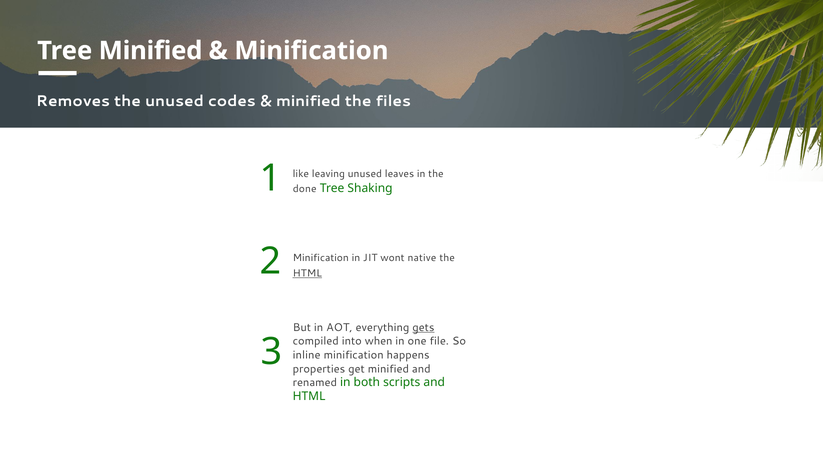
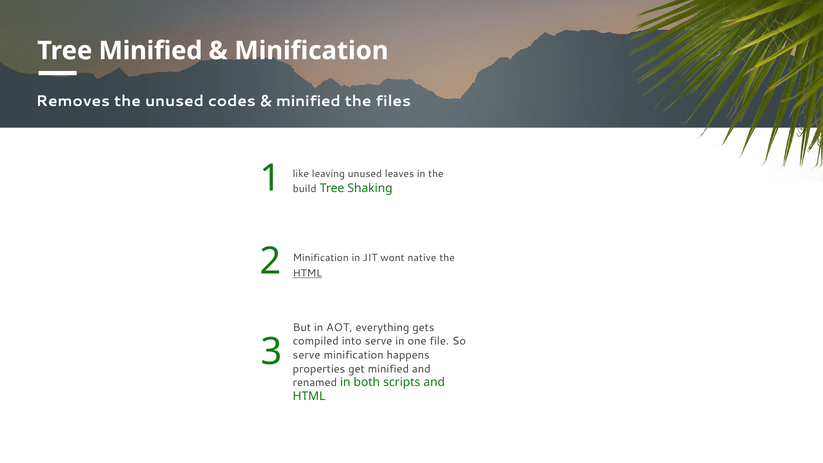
done: done -> build
gets underline: present -> none
into when: when -> serve
inline at (307, 355): inline -> serve
